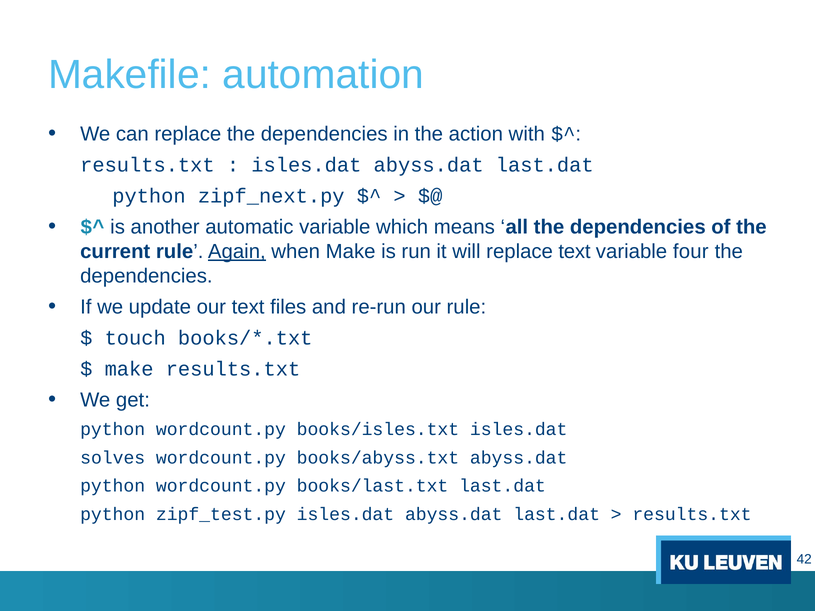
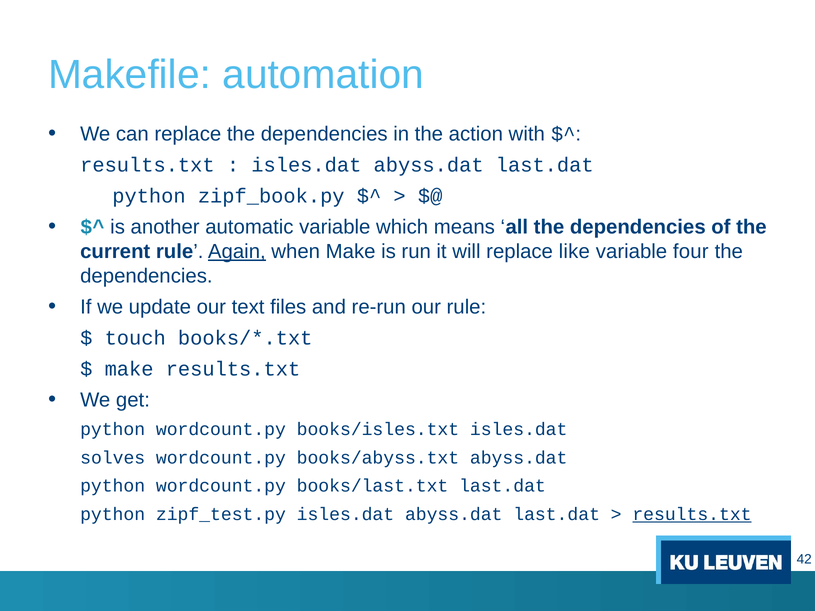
zipf_next.py: zipf_next.py -> zipf_book.py
replace text: text -> like
results.txt at (692, 514) underline: none -> present
